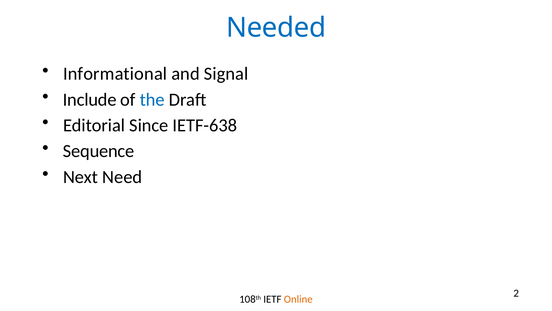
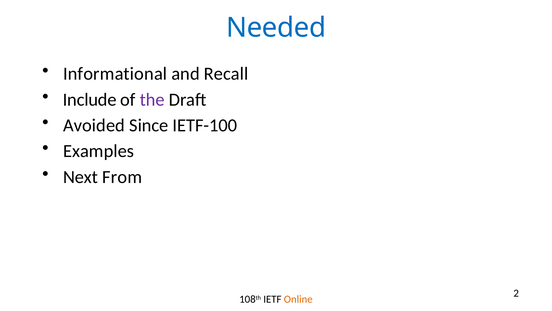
Signal: Signal -> Recall
the colour: blue -> purple
Editorial: Editorial -> Avoided
IETF-638: IETF-638 -> IETF-100
Sequence: Sequence -> Examples
Need: Need -> From
